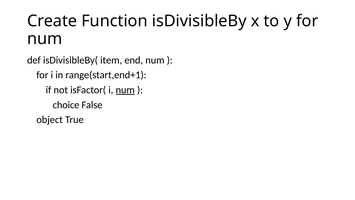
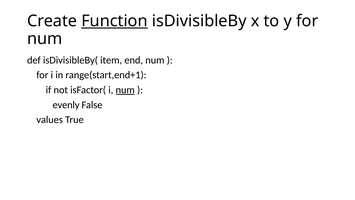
Function underline: none -> present
choice: choice -> evenly
object: object -> values
